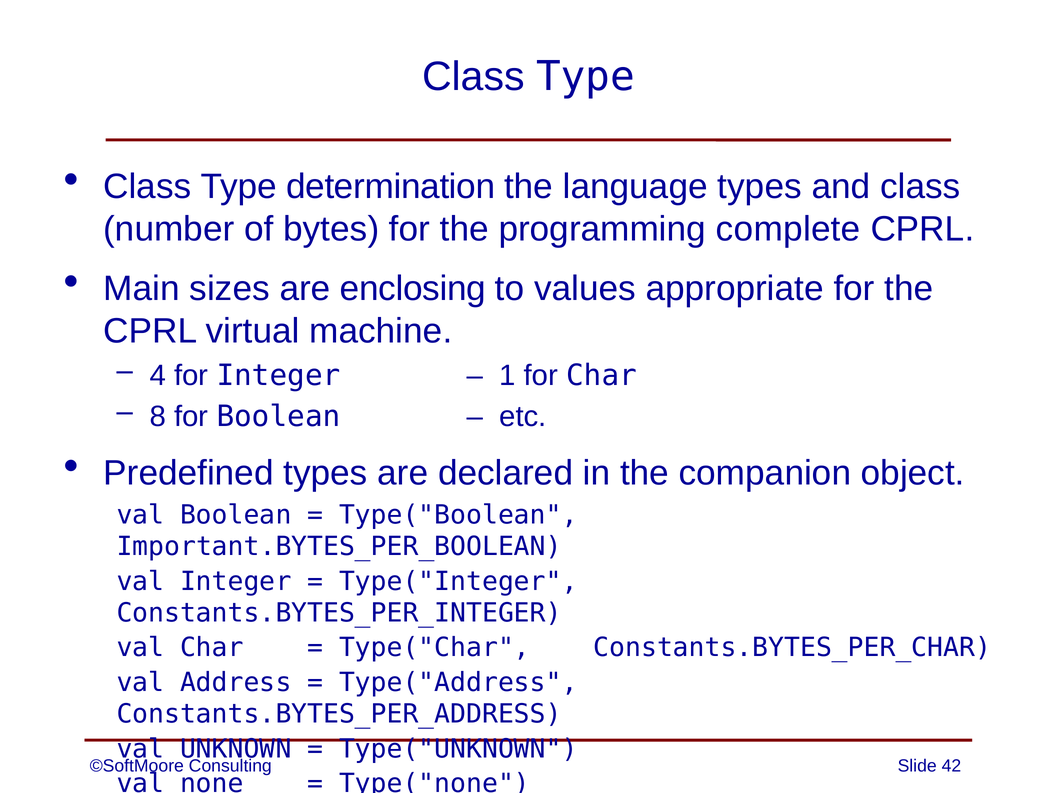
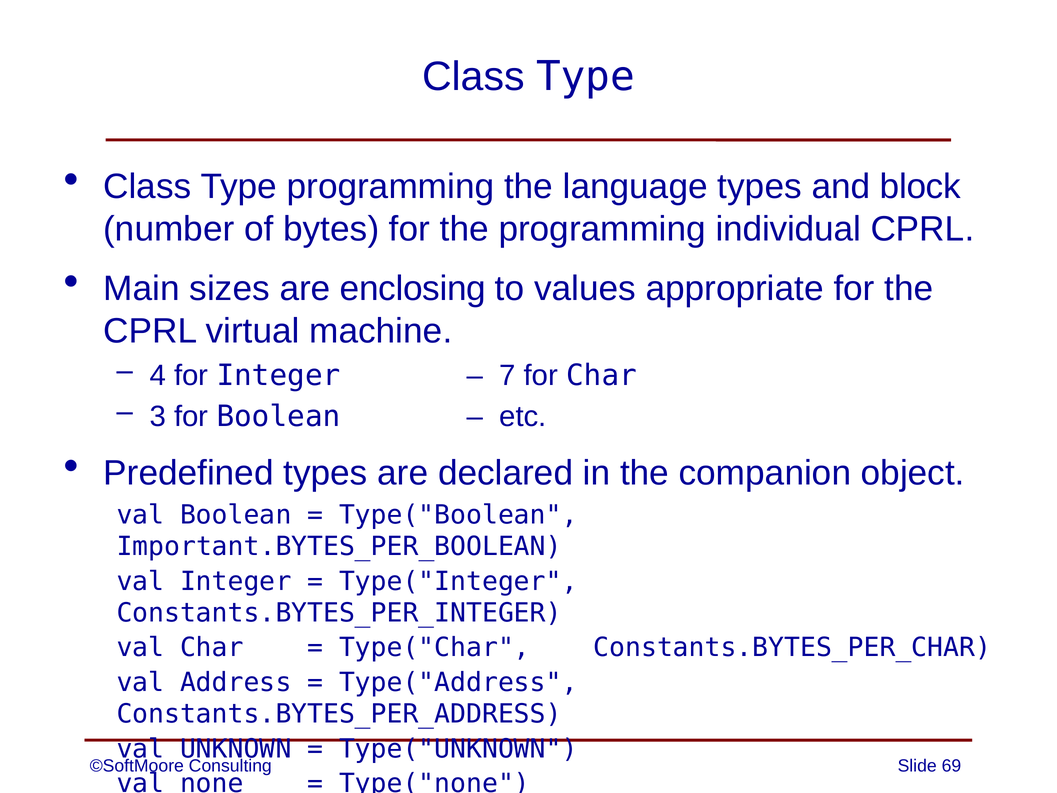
Type determination: determination -> programming
and class: class -> block
complete: complete -> individual
1: 1 -> 7
8: 8 -> 3
42: 42 -> 69
